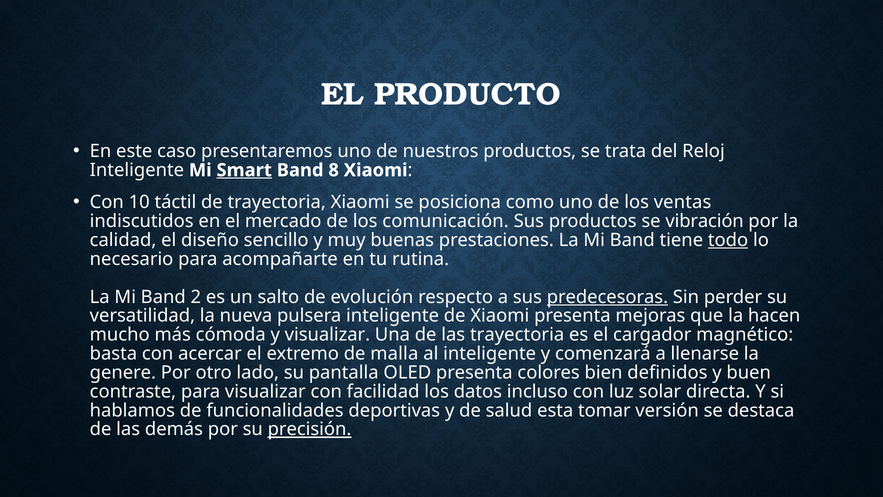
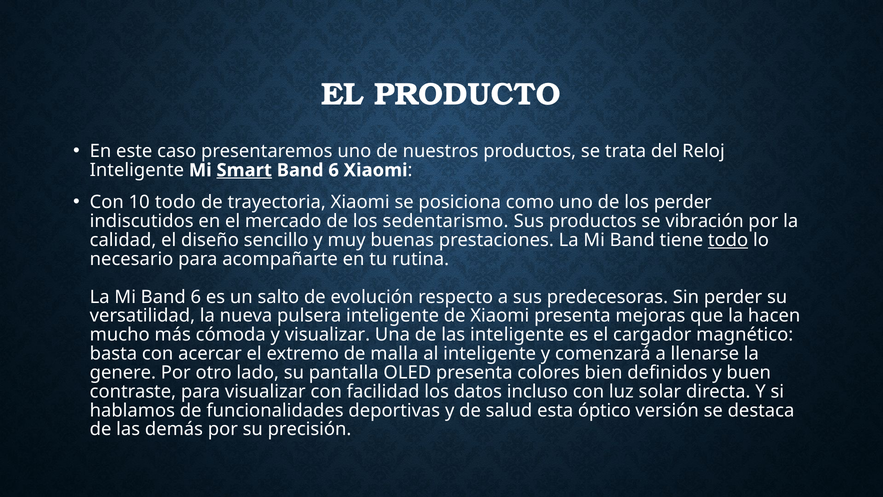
8 at (334, 170): 8 -> 6
10 táctil: táctil -> todo
los ventas: ventas -> perder
comunicación: comunicación -> sedentarismo
Mi Band 2: 2 -> 6
predecesoras underline: present -> none
las trayectoria: trayectoria -> inteligente
tomar: tomar -> óptico
precisión underline: present -> none
